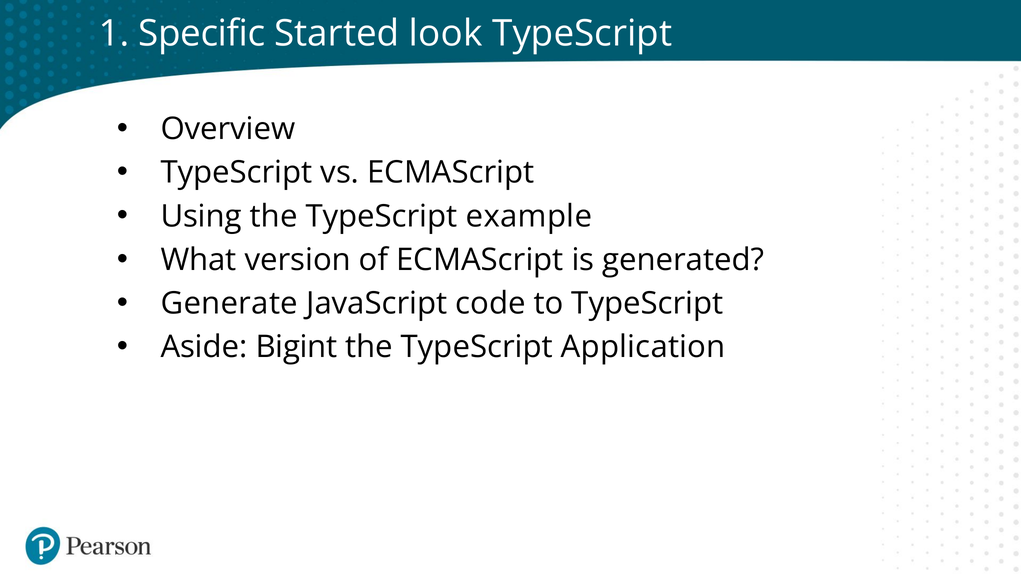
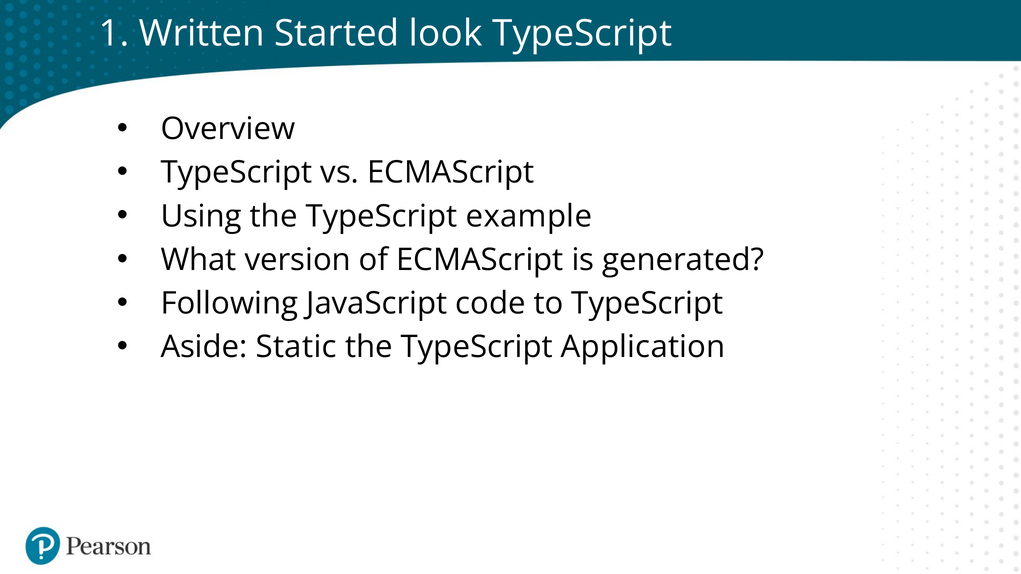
Specific: Specific -> Written
Generate: Generate -> Following
Bigint: Bigint -> Static
